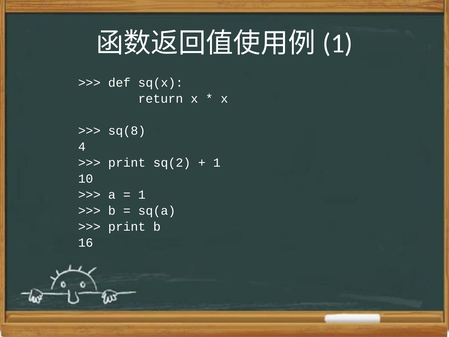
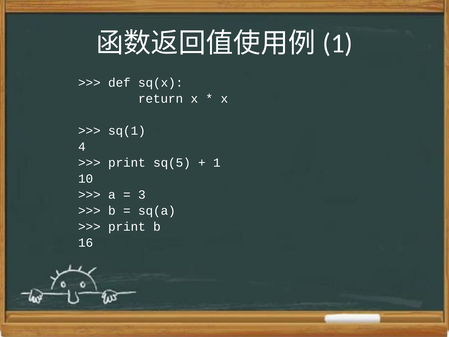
sq(8: sq(8 -> sq(1
sq(2: sq(2 -> sq(5
1 at (142, 194): 1 -> 3
